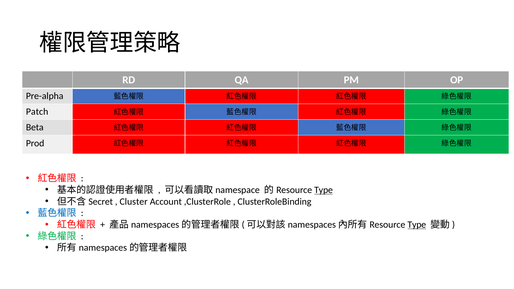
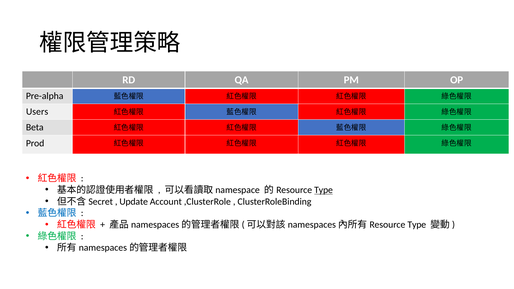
Patch: Patch -> Users
Cluster: Cluster -> Update
Type at (417, 225) underline: present -> none
